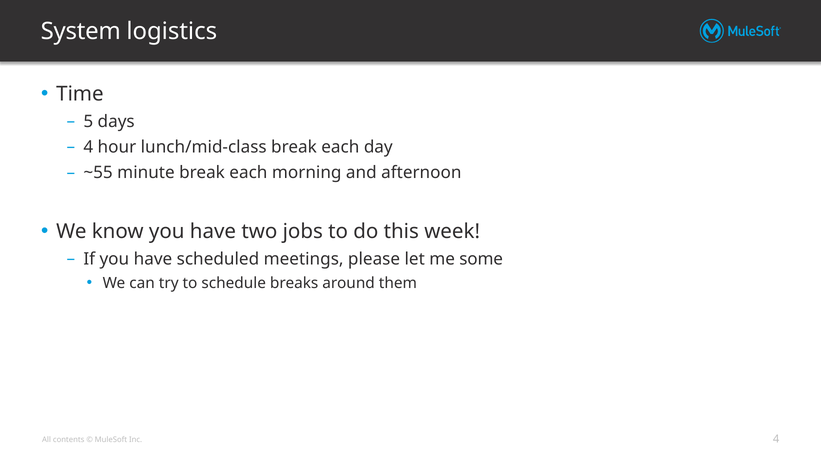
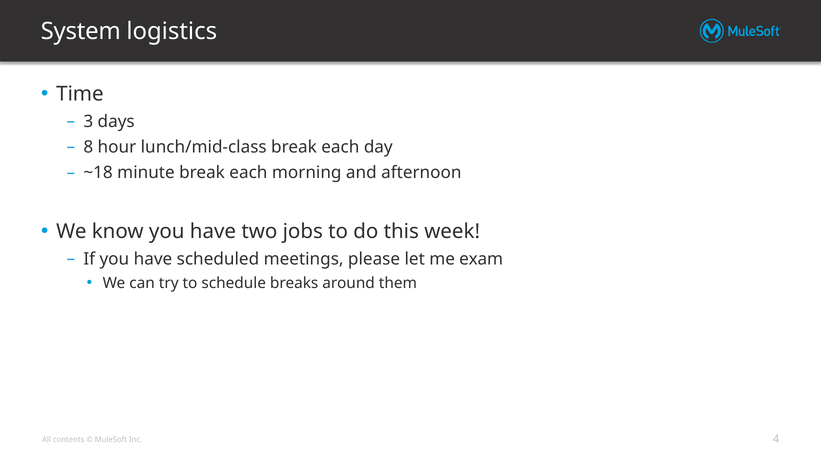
5: 5 -> 3
4 at (88, 147): 4 -> 8
~55: ~55 -> ~18
some: some -> exam
